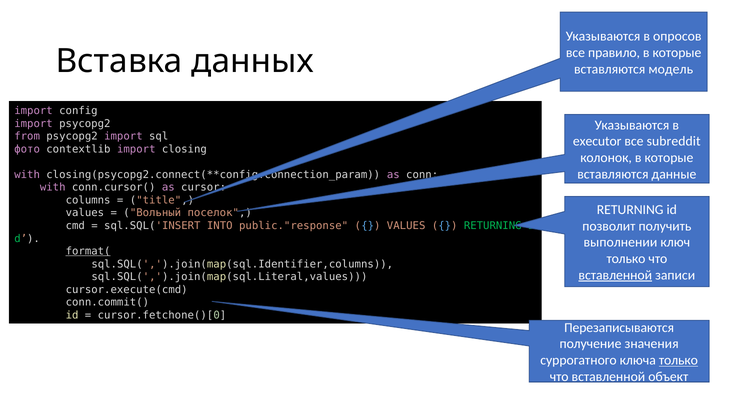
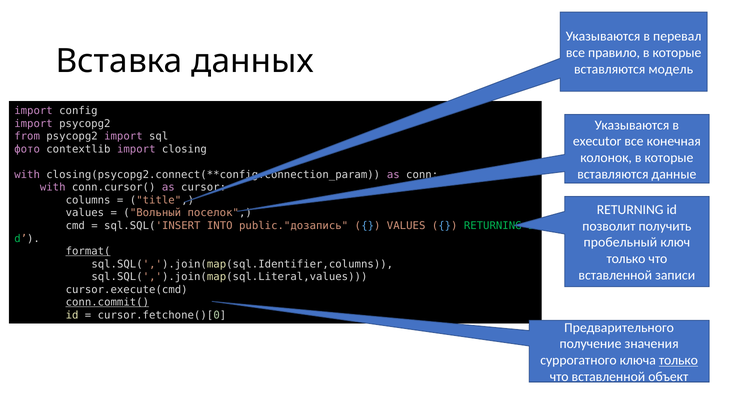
опросов: опросов -> перевал
subreddit: subreddit -> конечная
public."response: public."response -> public."дозапись
выполнении: выполнении -> пробельный
вставленной at (615, 276) underline: present -> none
conn.commit( underline: none -> present
Перезаписываются: Перезаписываются -> Предварительного
